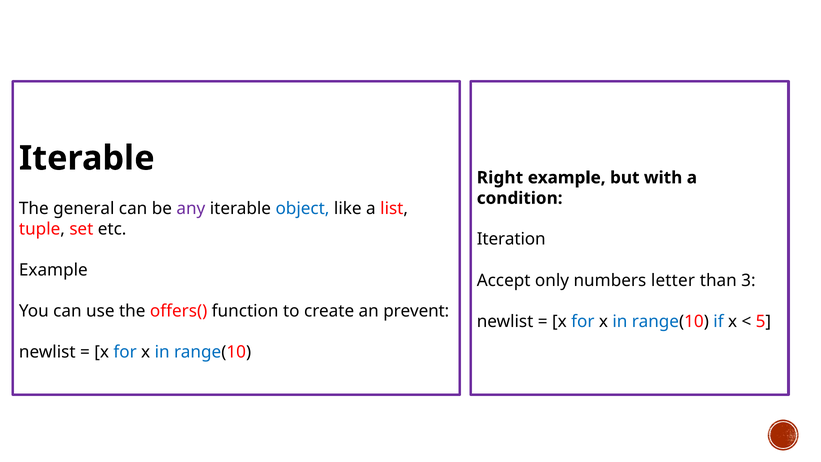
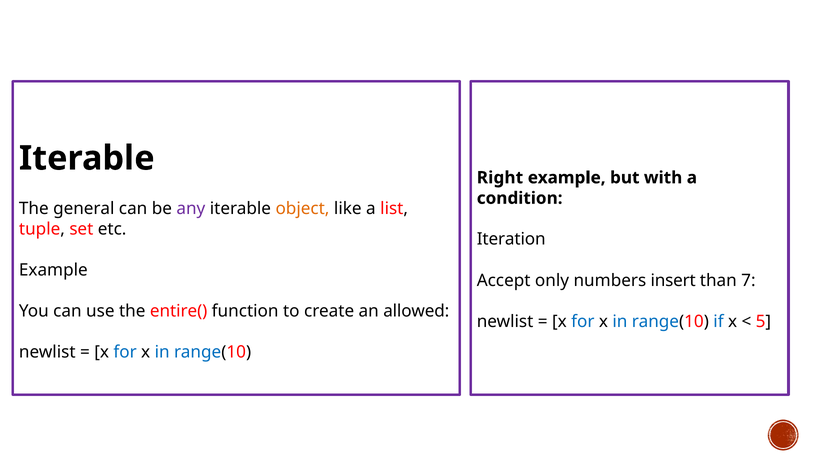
object colour: blue -> orange
letter: letter -> insert
3: 3 -> 7
offers(: offers( -> entire(
prevent: prevent -> allowed
